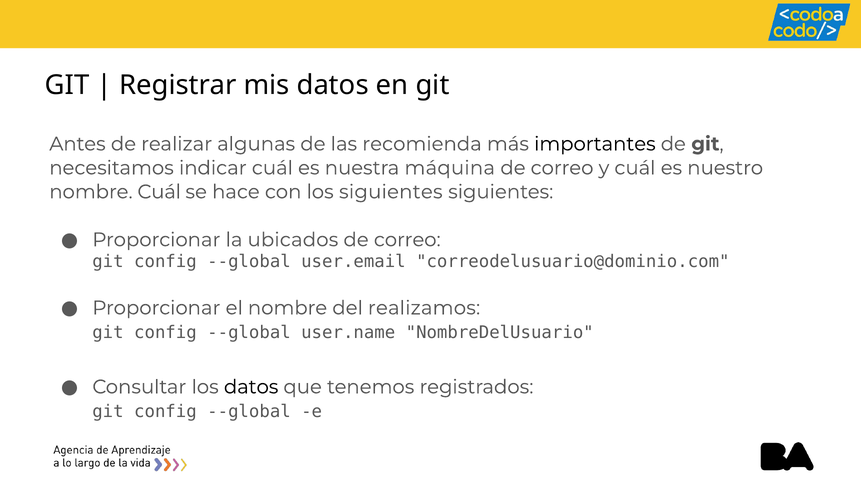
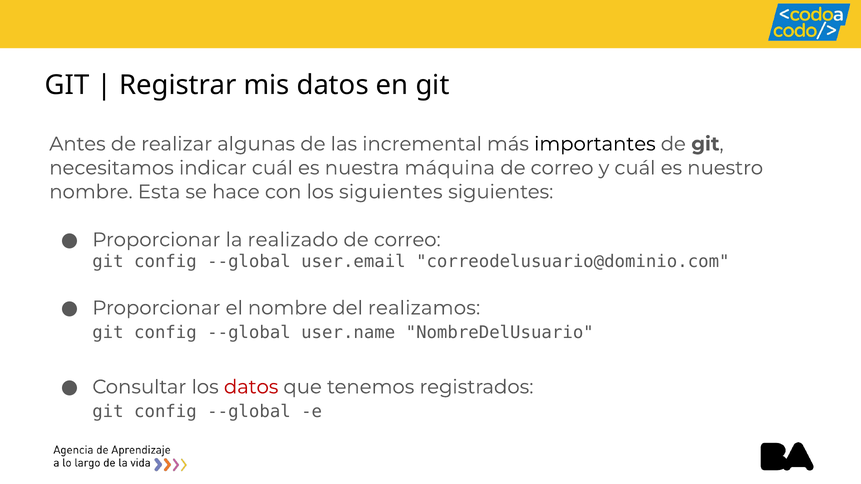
recomienda: recomienda -> incremental
nombre Cuál: Cuál -> Esta
ubicados: ubicados -> realizado
datos at (251, 387) colour: black -> red
